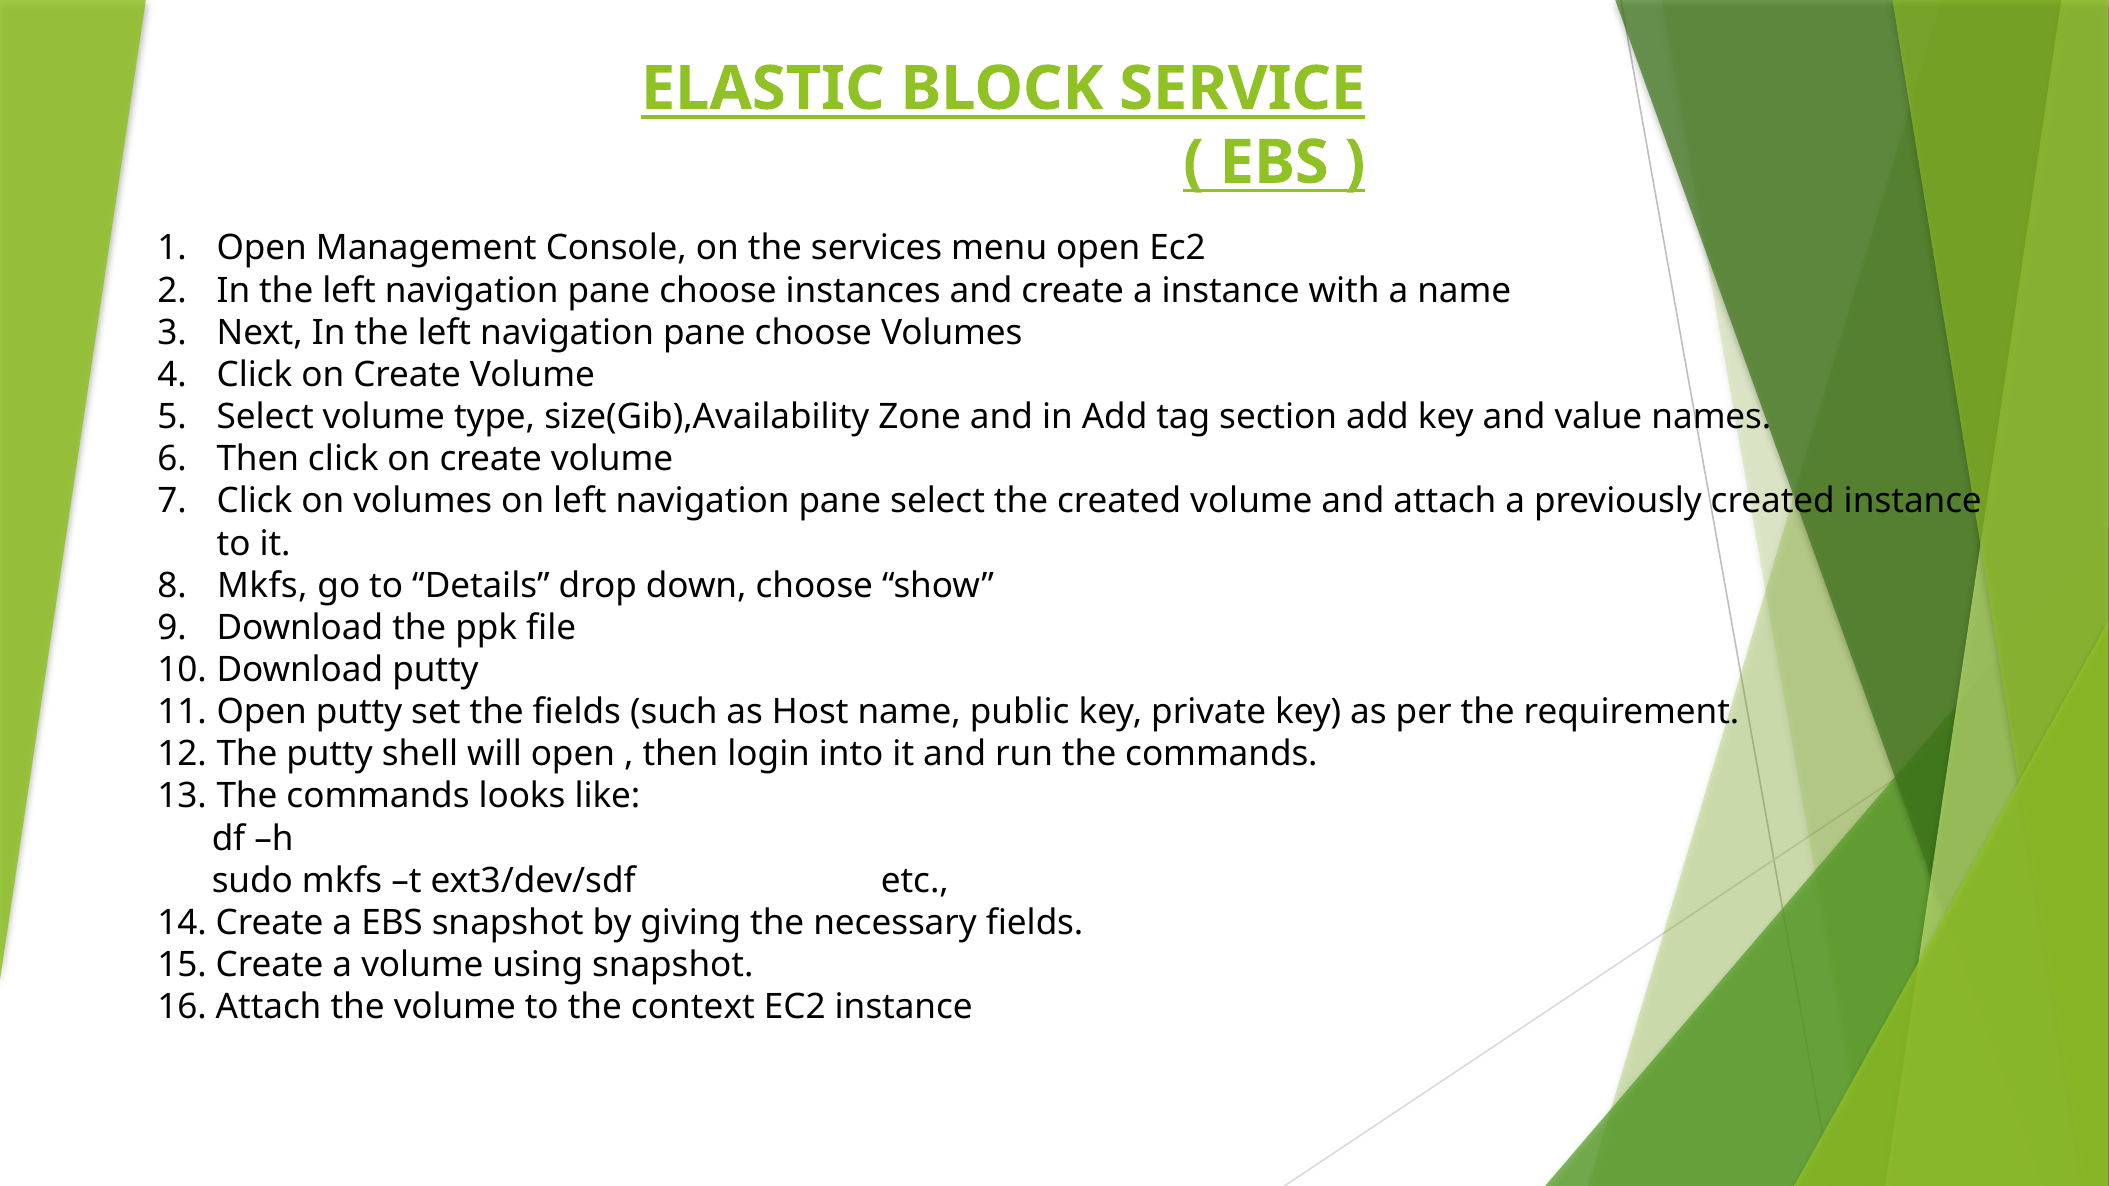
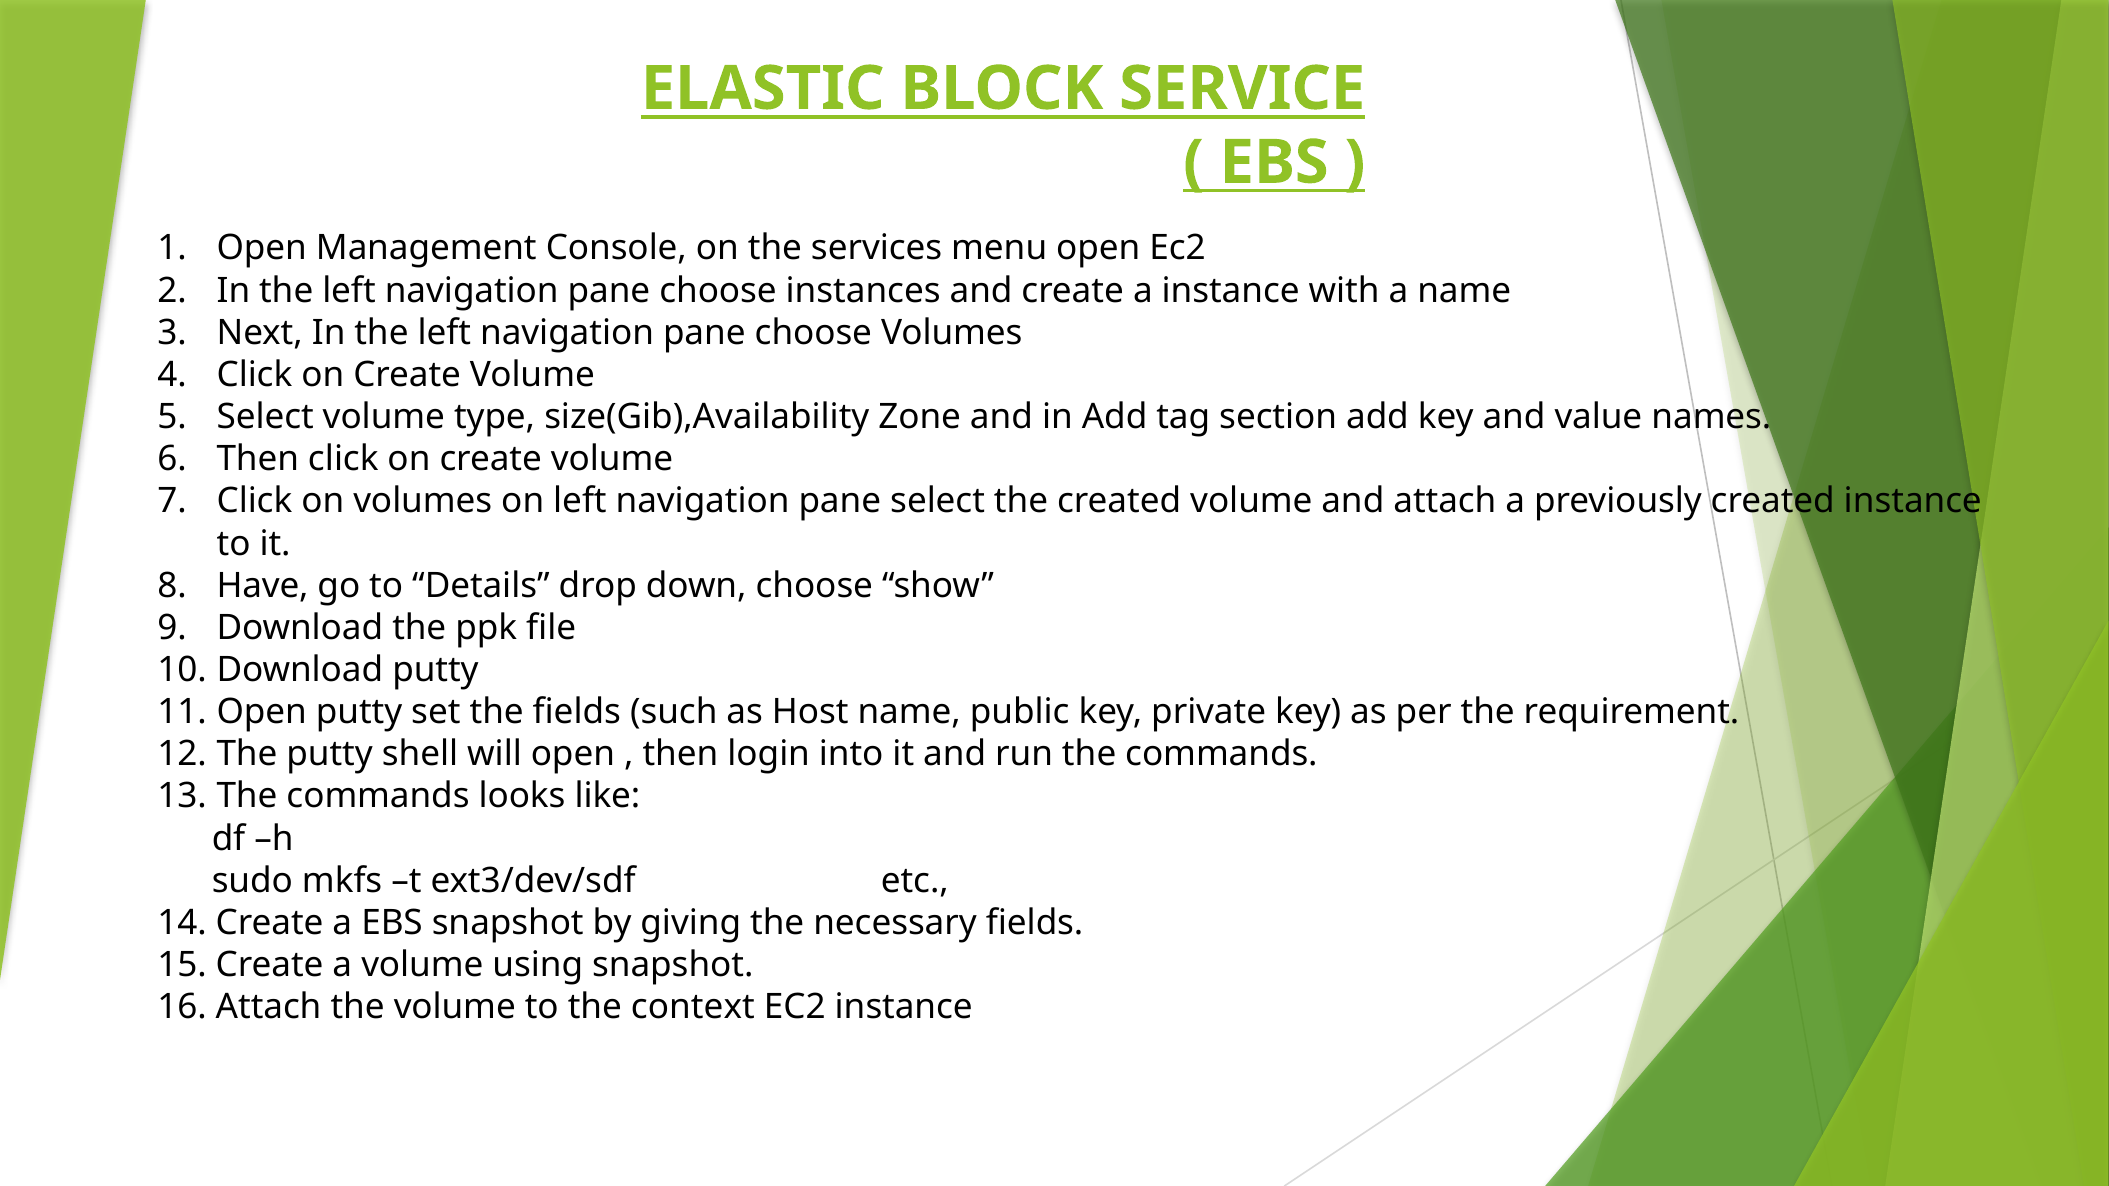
Mkfs at (262, 586): Mkfs -> Have
